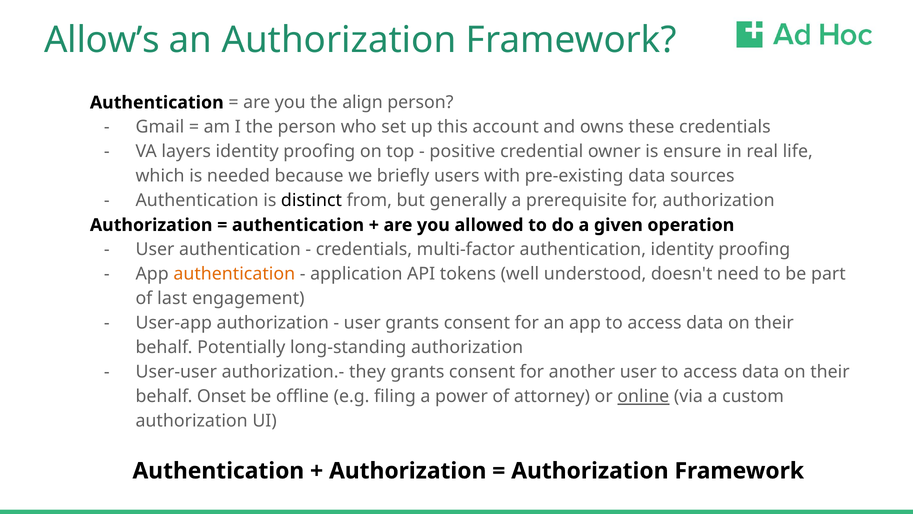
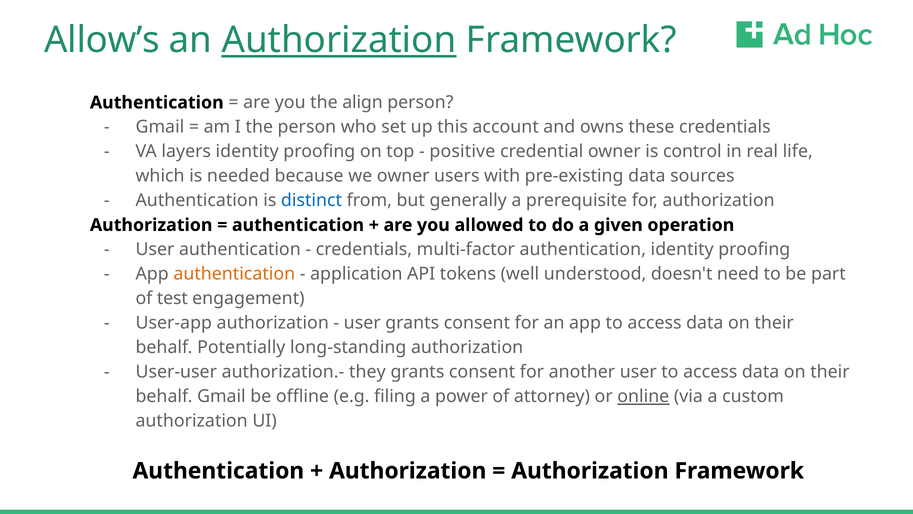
Authorization at (339, 40) underline: none -> present
ensure: ensure -> control
we briefly: briefly -> owner
distinct colour: black -> blue
last: last -> test
behalf Onset: Onset -> Gmail
